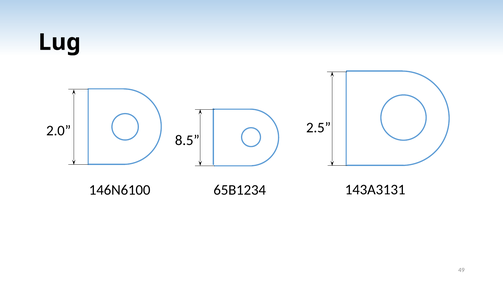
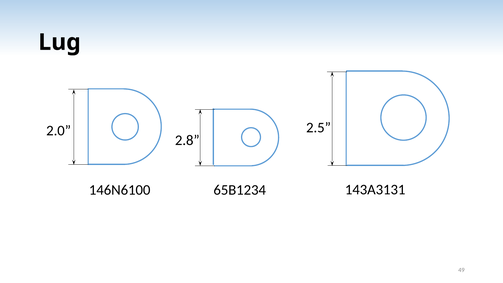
8.5: 8.5 -> 2.8
